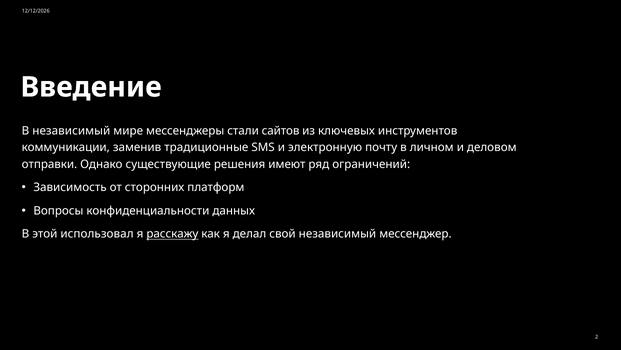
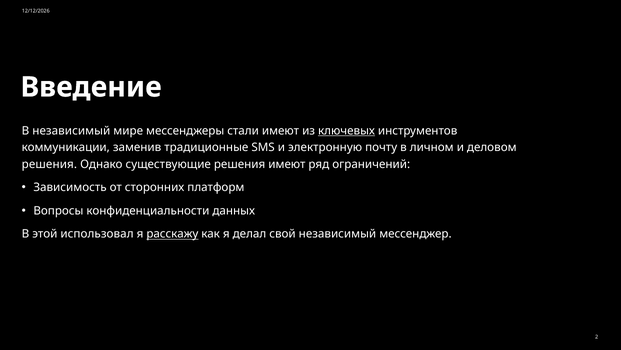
стали сайтов: сайтов -> имеют
ключевых underline: none -> present
отправки at (49, 164): отправки -> решения
